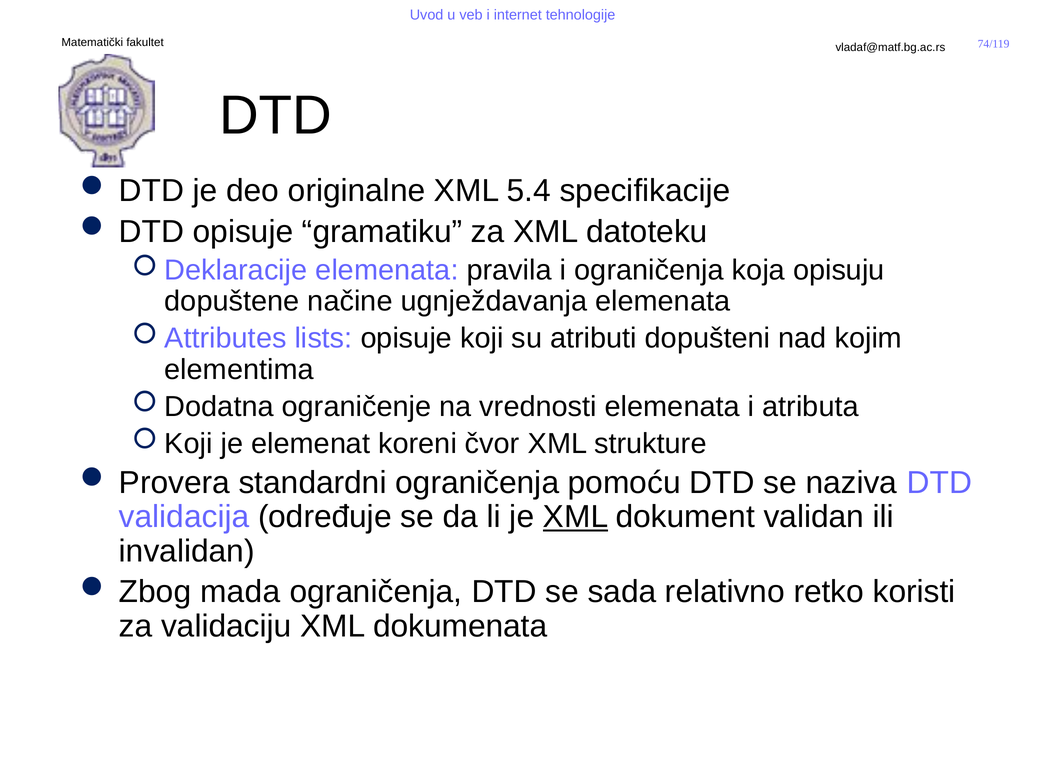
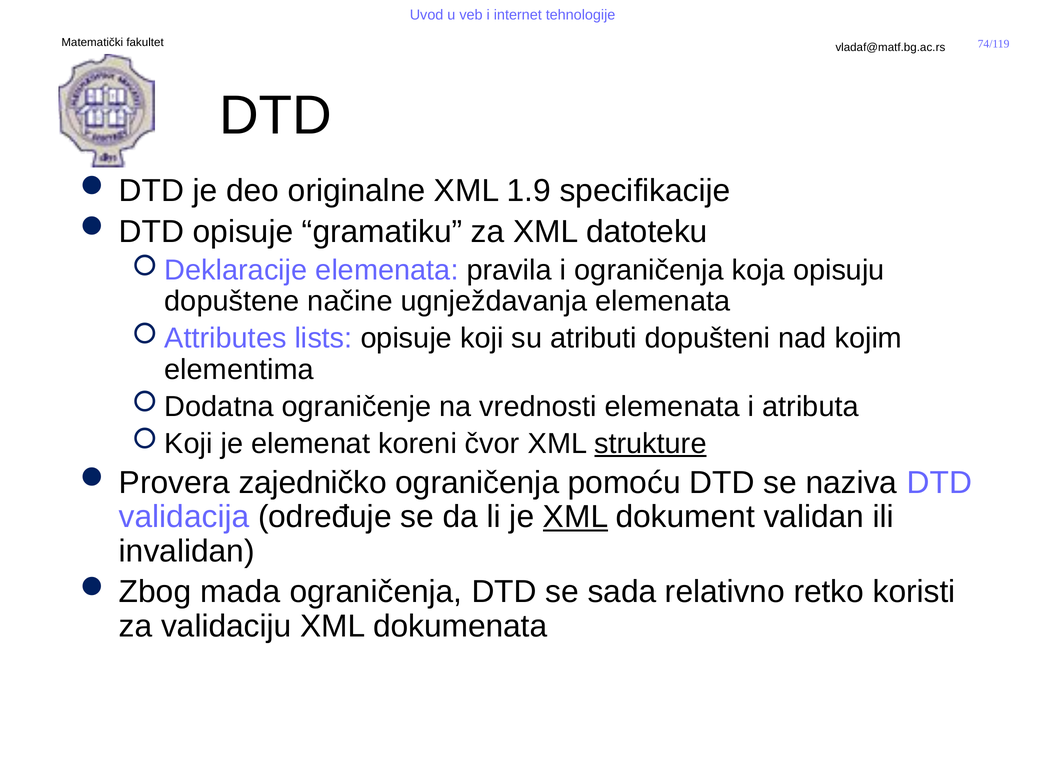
5.4: 5.4 -> 1.9
strukture underline: none -> present
standardni: standardni -> zajedničko
